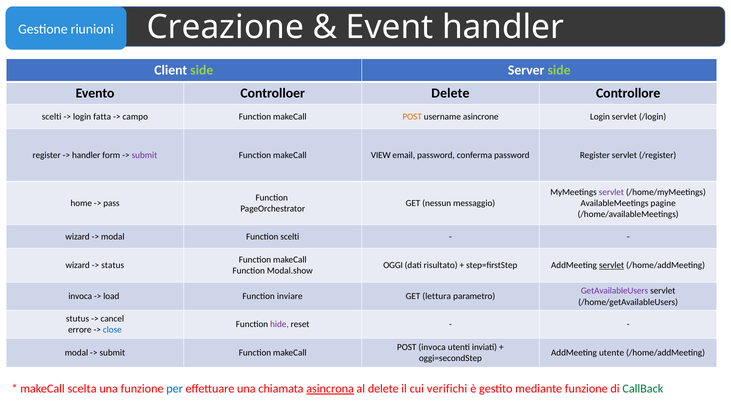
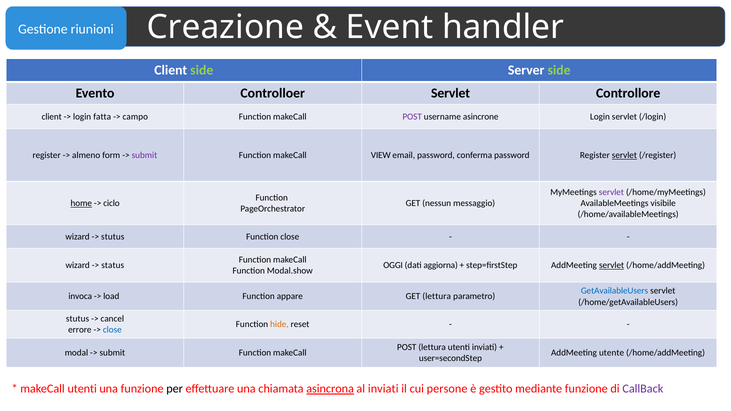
Controlloer Delete: Delete -> Servlet
scelti at (52, 117): scelti -> client
POST at (412, 117) colour: orange -> purple
handler at (86, 155): handler -> almeno
servlet at (624, 155) underline: none -> present
home underline: none -> present
pass: pass -> ciclo
pagine: pagine -> visibile
modal at (113, 237): modal -> stutus
Function scelti: scelti -> close
risultato: risultato -> aggiorna
GetAvailableUsers colour: purple -> blue
inviare: inviare -> appare
hide colour: purple -> orange
POST invoca: invoca -> lettura
oggi=secondStep: oggi=secondStep -> user=secondStep
makeCall scelta: scelta -> utenti
per colour: blue -> black
al delete: delete -> inviati
verifichi: verifichi -> persone
CallBack colour: green -> purple
